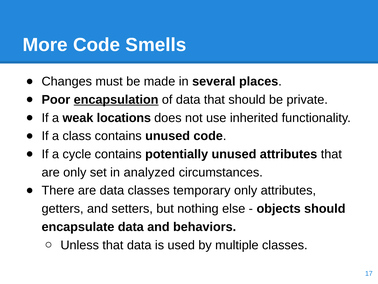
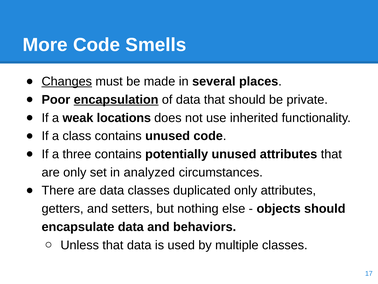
Changes underline: none -> present
cycle: cycle -> three
temporary: temporary -> duplicated
